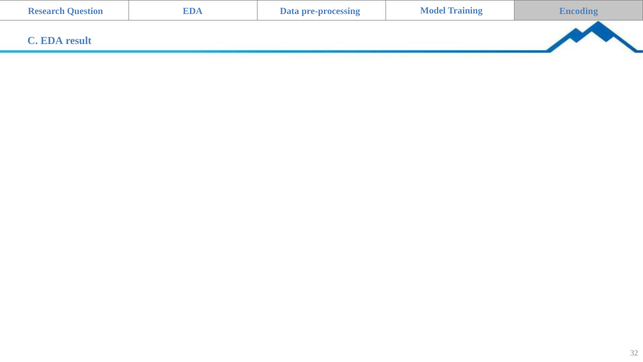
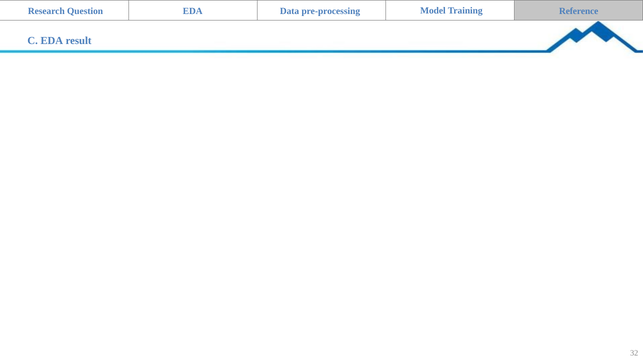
Encoding: Encoding -> Reference
